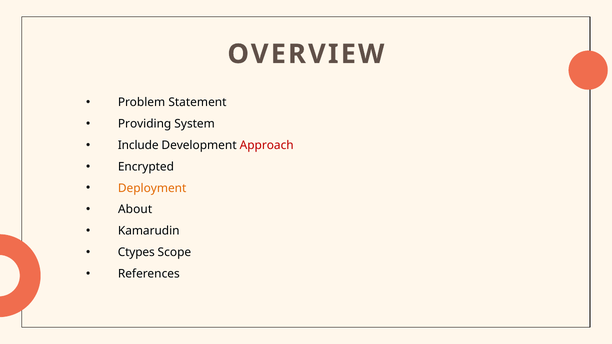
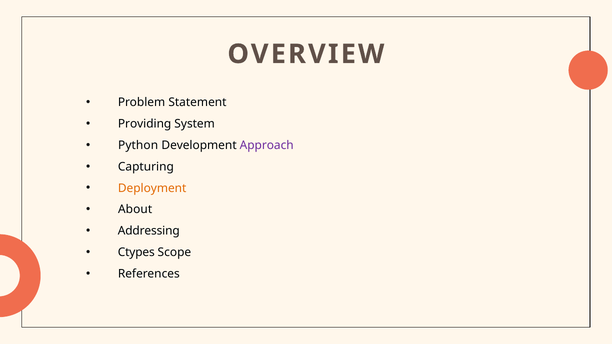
Include: Include -> Python
Approach colour: red -> purple
Encrypted: Encrypted -> Capturing
Kamarudin: Kamarudin -> Addressing
